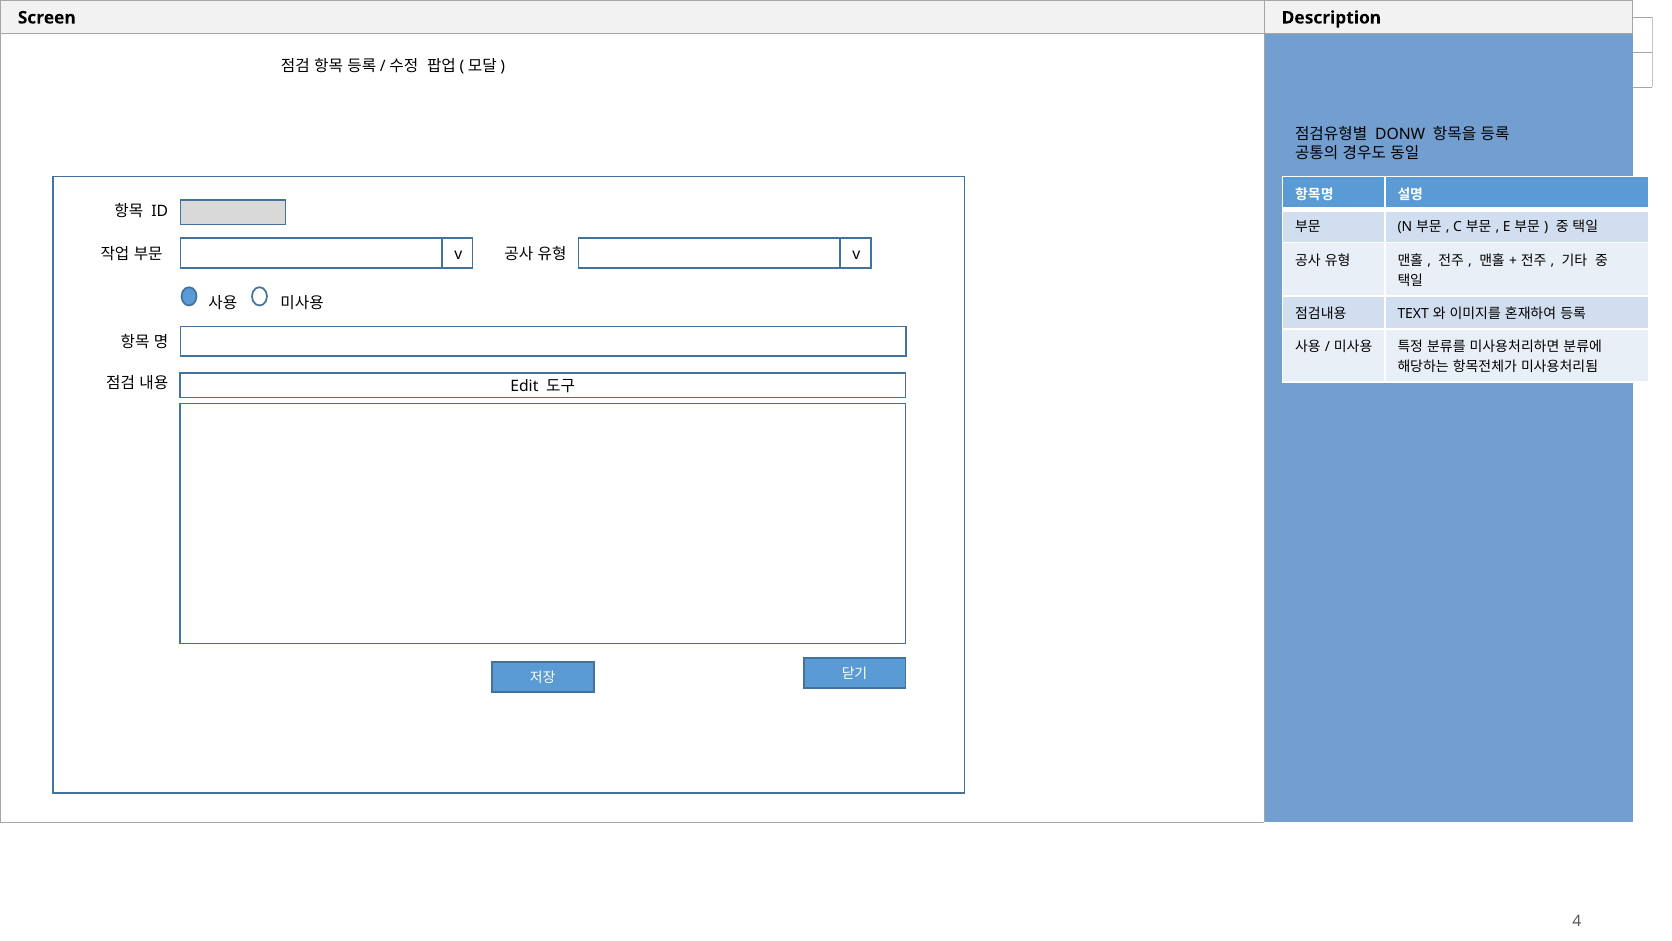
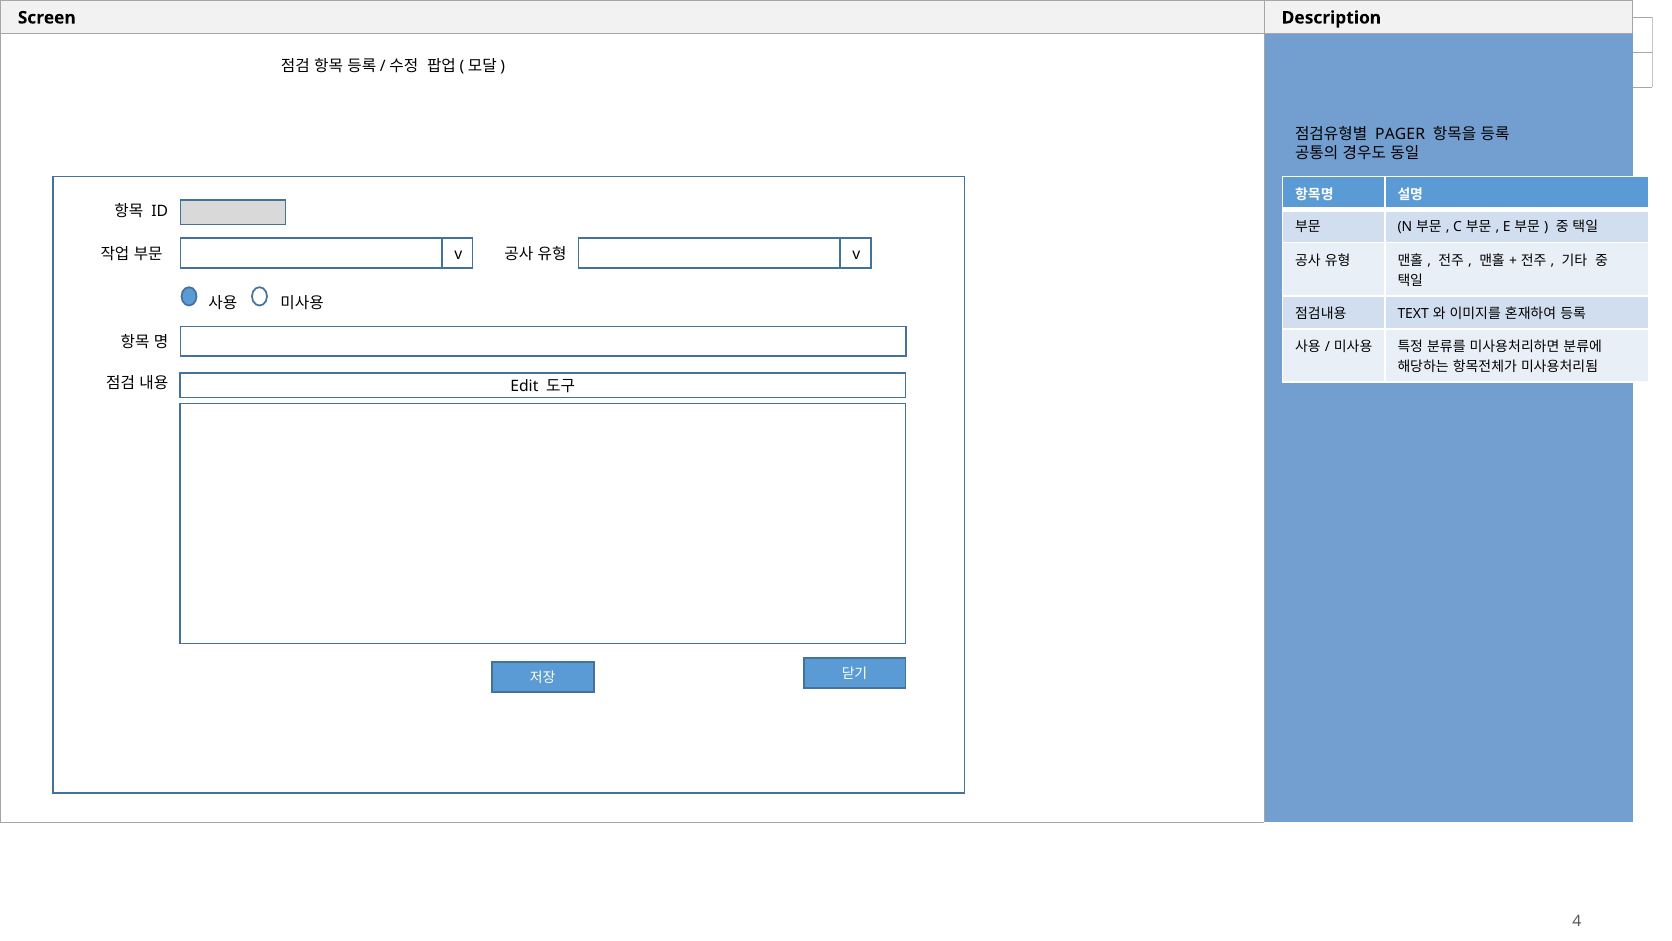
DONW: DONW -> PAGER
